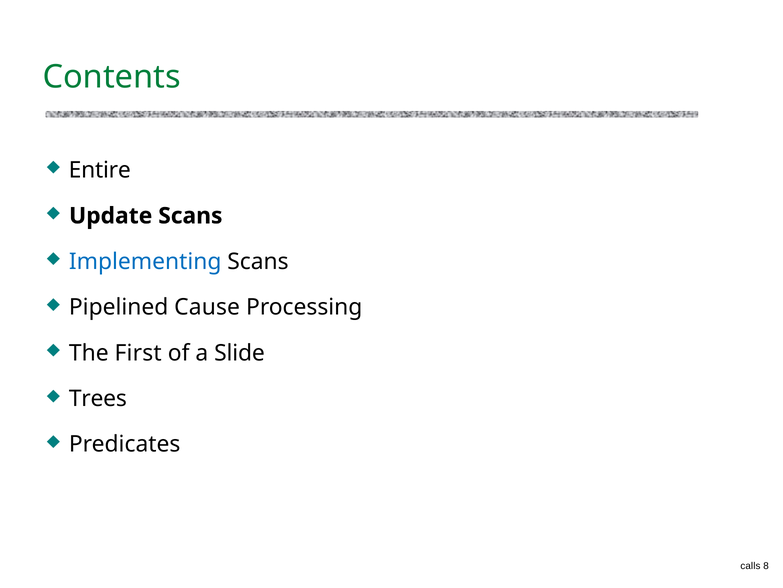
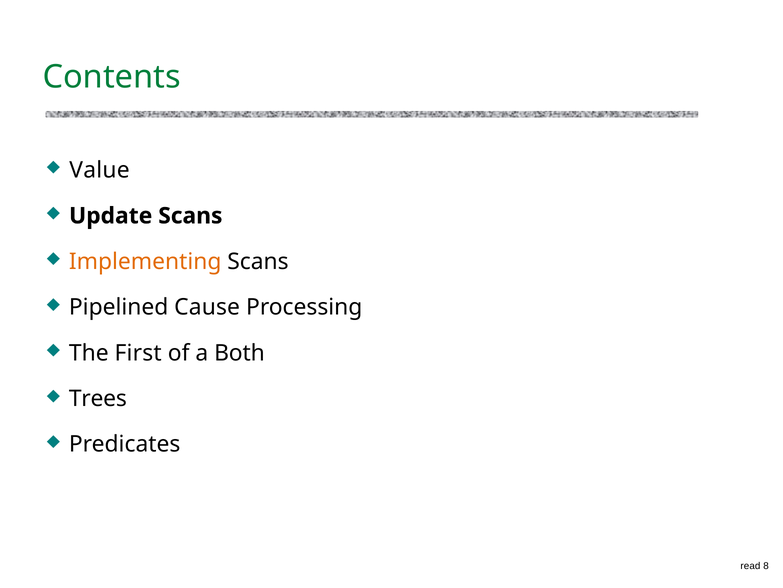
Entire: Entire -> Value
Implementing colour: blue -> orange
Slide: Slide -> Both
calls: calls -> read
